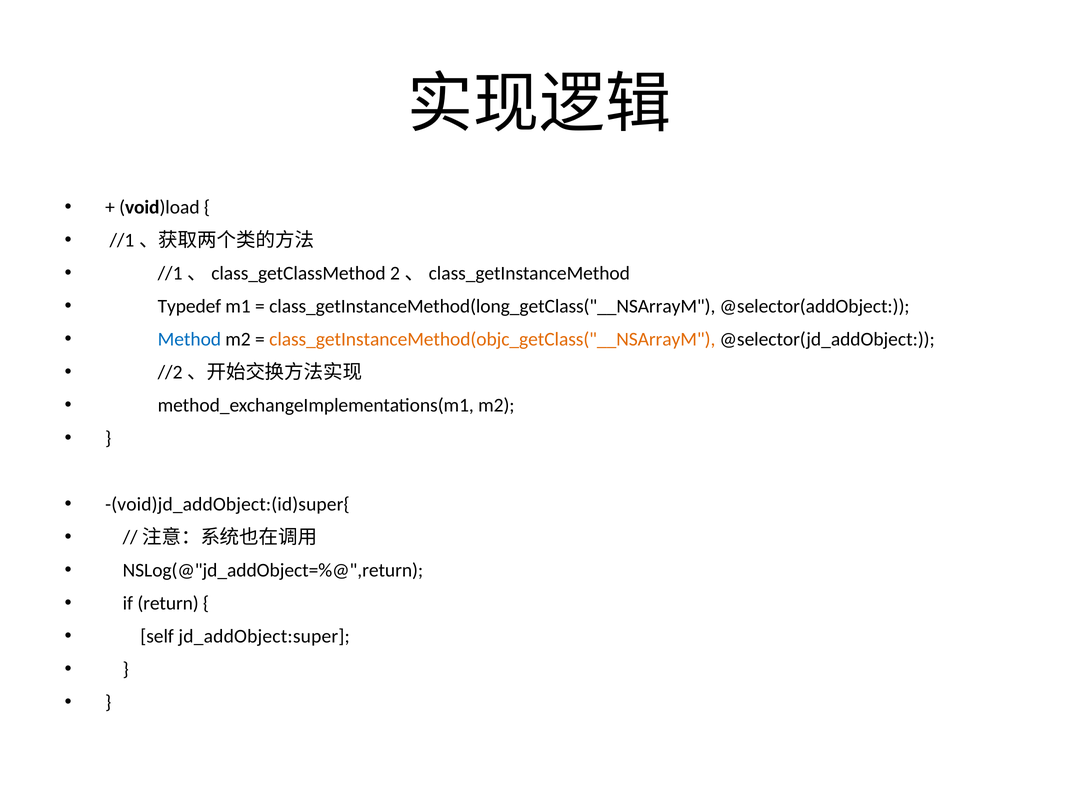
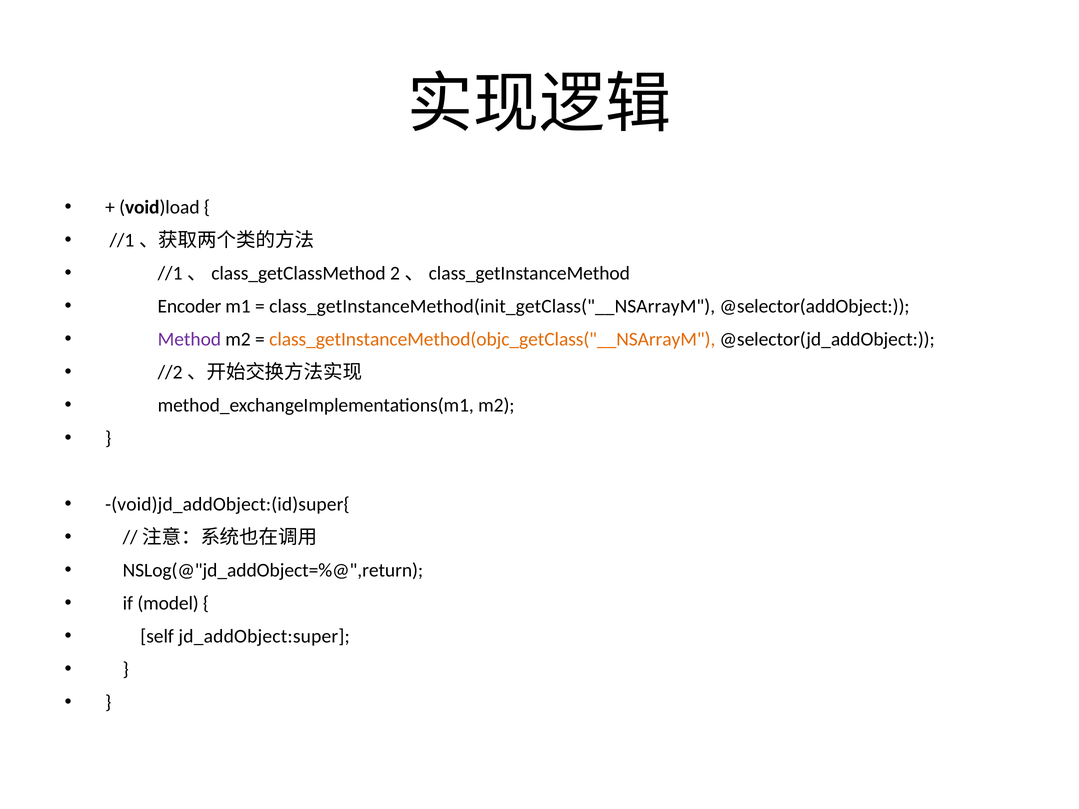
Typedef: Typedef -> Encoder
class_getInstanceMethod(long_getClass("__NSArrayM: class_getInstanceMethod(long_getClass("__NSArrayM -> class_getInstanceMethod(init_getClass("__NSArrayM
Method colour: blue -> purple
return: return -> model
